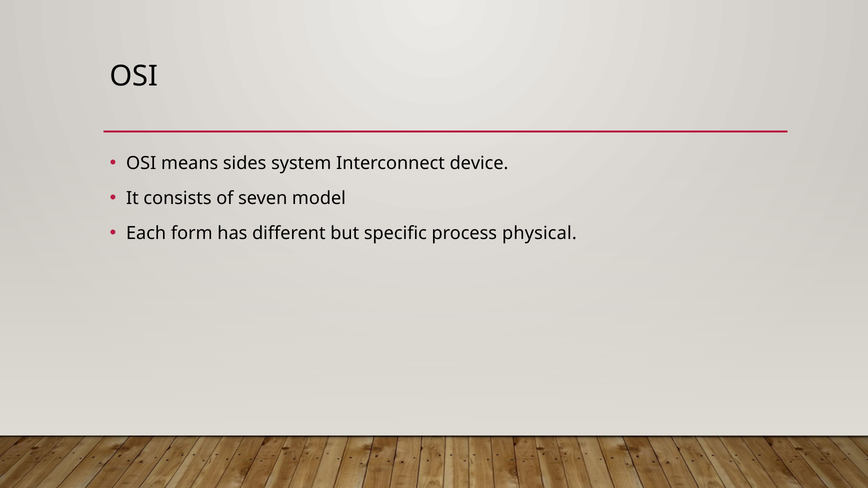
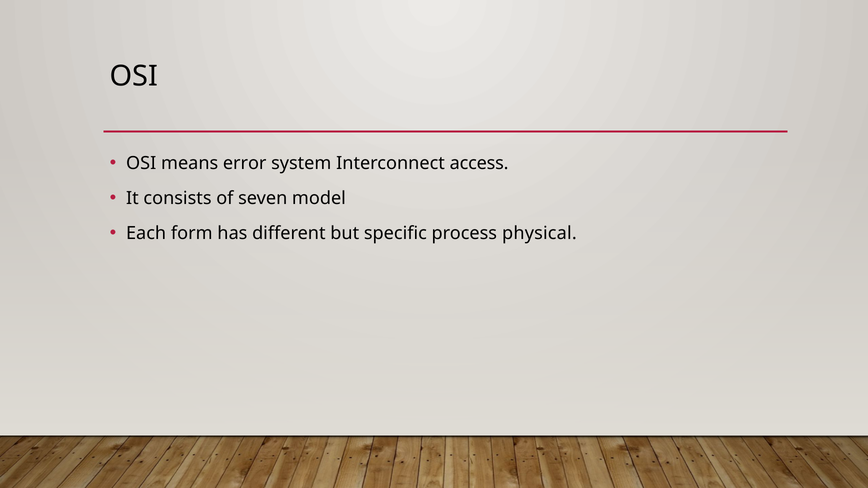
sides: sides -> error
device: device -> access
